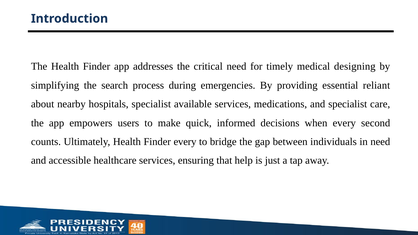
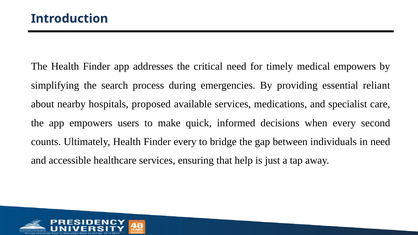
medical designing: designing -> empowers
hospitals specialist: specialist -> proposed
